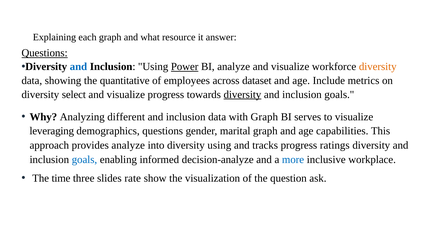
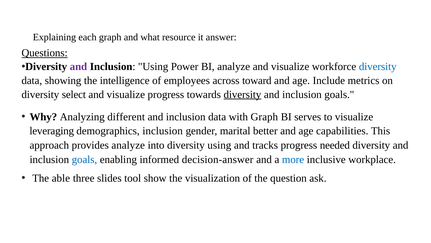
and at (78, 67) colour: blue -> purple
Power underline: present -> none
diversity at (378, 67) colour: orange -> blue
quantitative: quantitative -> intelligence
dataset: dataset -> toward
demographics questions: questions -> inclusion
marital graph: graph -> better
ratings: ratings -> needed
decision-analyze: decision-analyze -> decision-answer
time: time -> able
rate: rate -> tool
